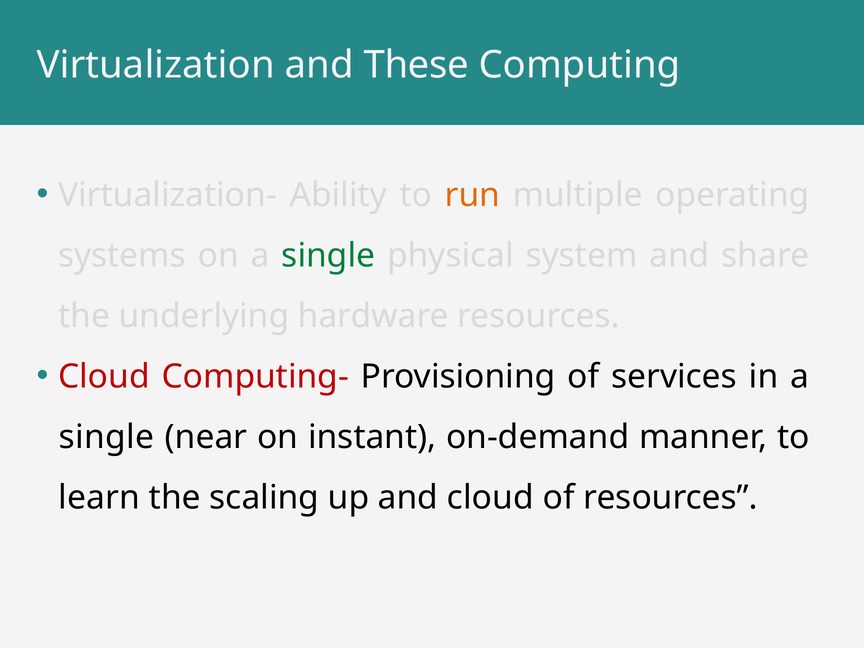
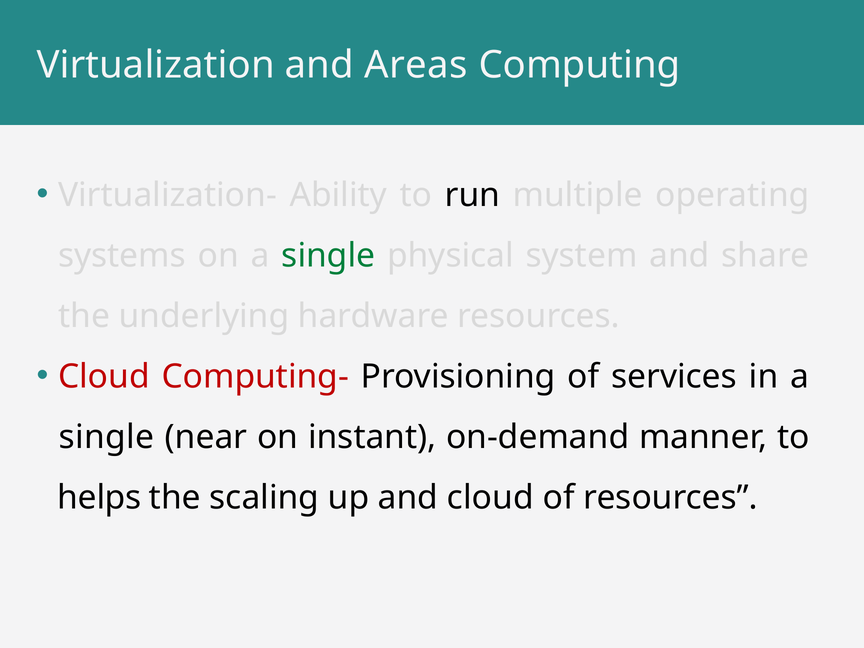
These: These -> Areas
run colour: orange -> black
learn: learn -> helps
